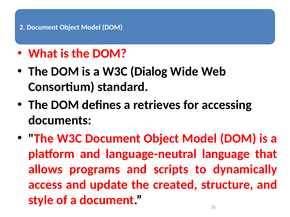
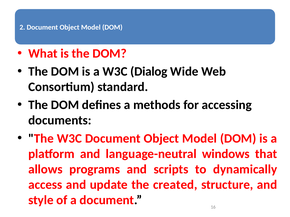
retrieves: retrieves -> methods
language: language -> windows
